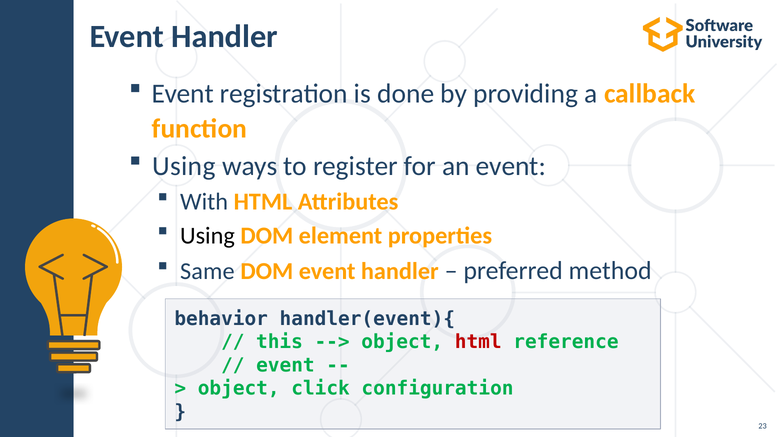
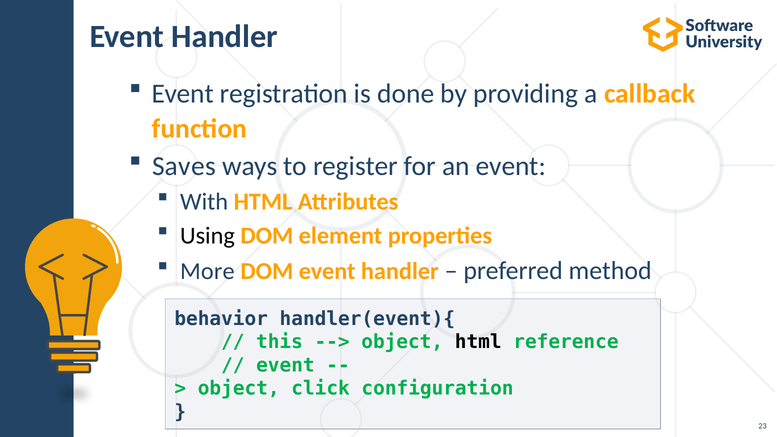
Using at (184, 166): Using -> Saves
Same: Same -> More
html at (478, 342) colour: red -> black
